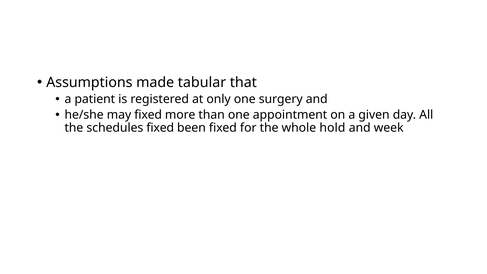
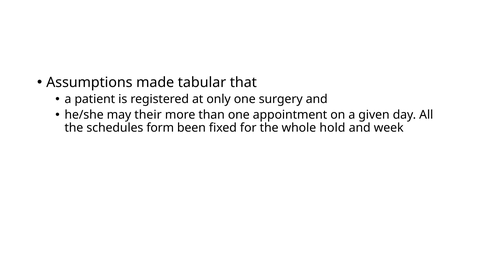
may fixed: fixed -> their
schedules fixed: fixed -> form
